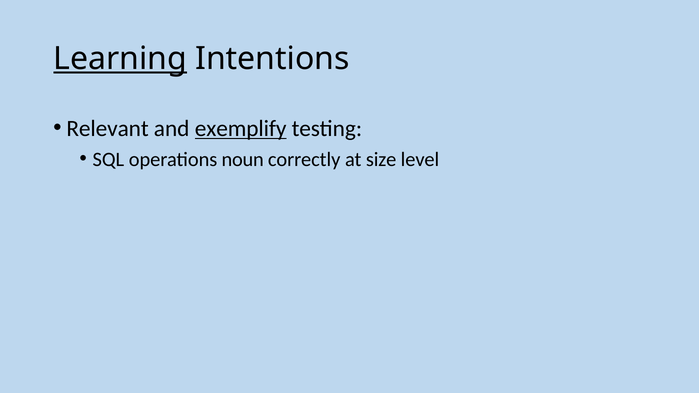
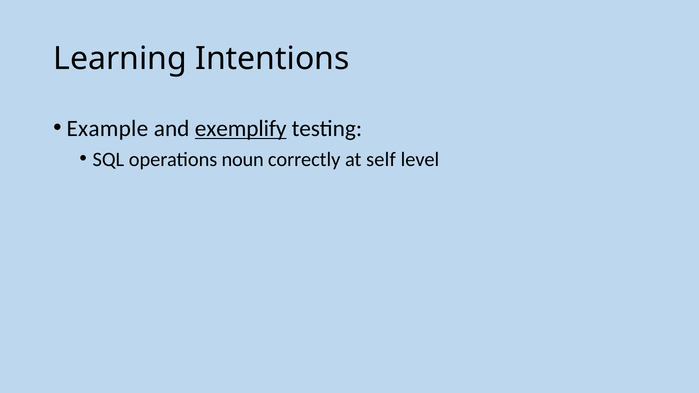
Learning underline: present -> none
Relevant: Relevant -> Example
size: size -> self
